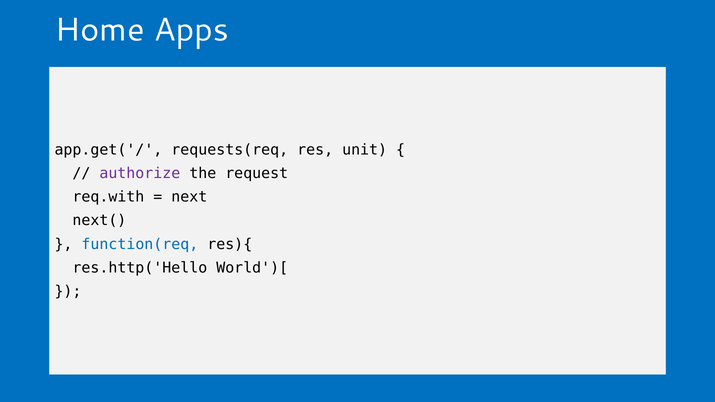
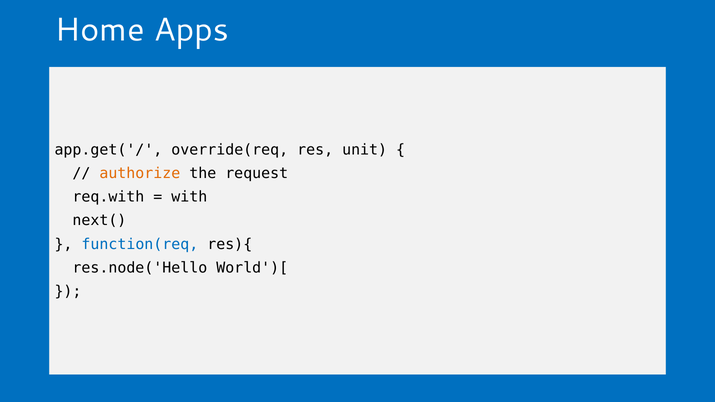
requests(req: requests(req -> override(req
authorize colour: purple -> orange
next: next -> with
res.http('Hello: res.http('Hello -> res.node('Hello
